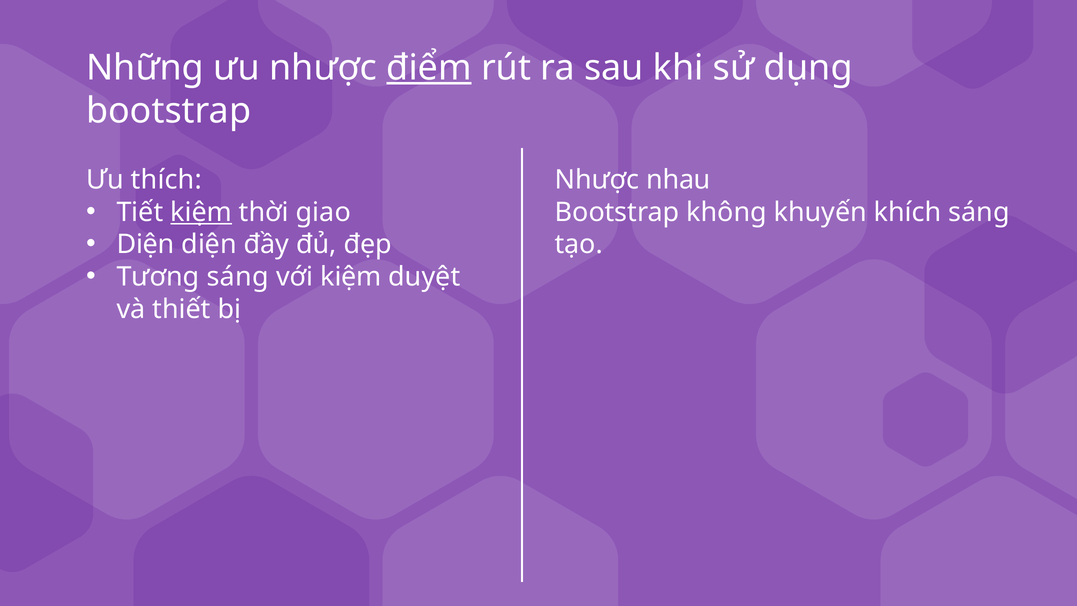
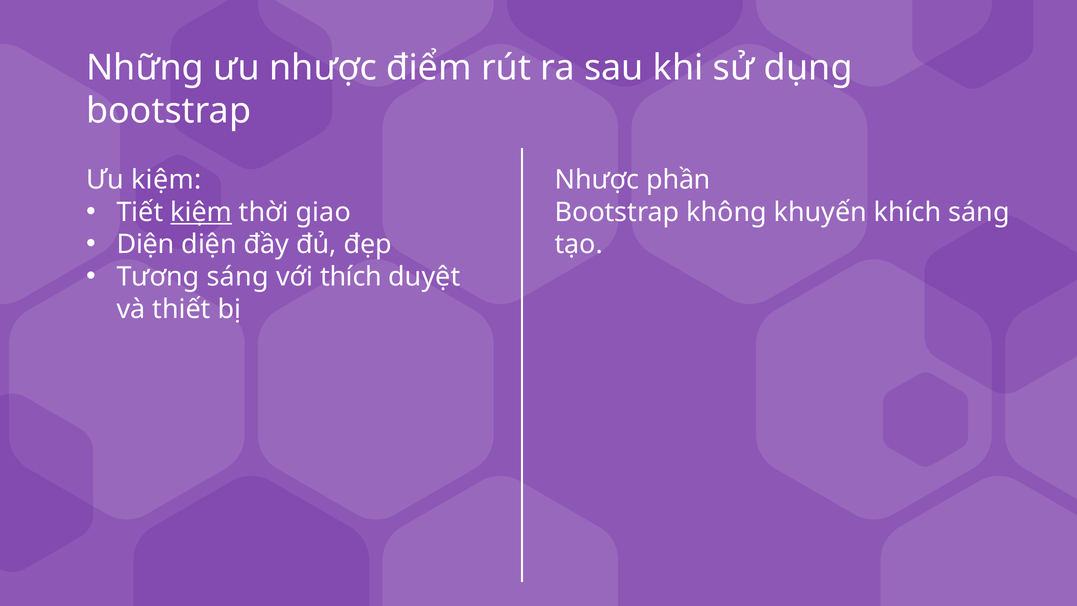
điểm underline: present -> none
Ưu thích: thích -> kiệm
nhau: nhau -> phần
với kiệm: kiệm -> thích
